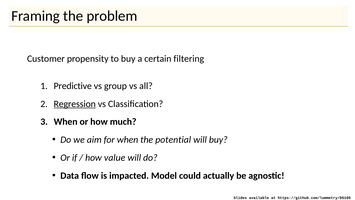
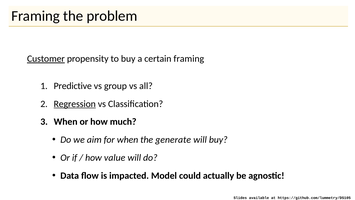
Customer underline: none -> present
certain filtering: filtering -> framing
potential: potential -> generate
